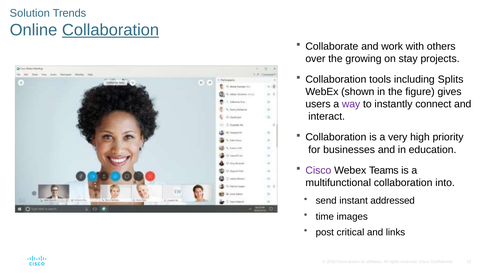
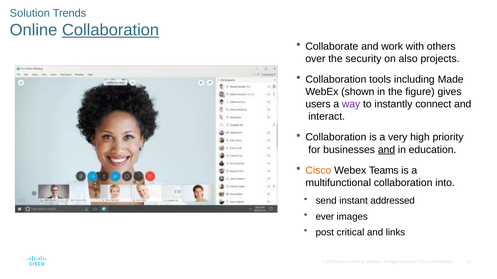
growing: growing -> security
stay: stay -> also
Splits: Splits -> Made
and at (387, 150) underline: none -> present
Cisco at (318, 171) colour: purple -> orange
time: time -> ever
